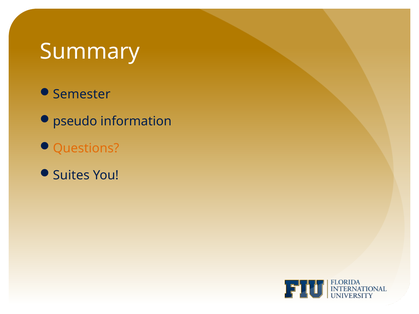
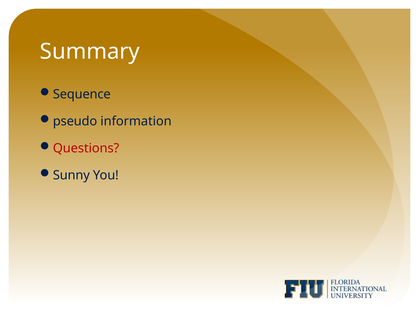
Semester: Semester -> Sequence
Questions colour: orange -> red
Suites: Suites -> Sunny
